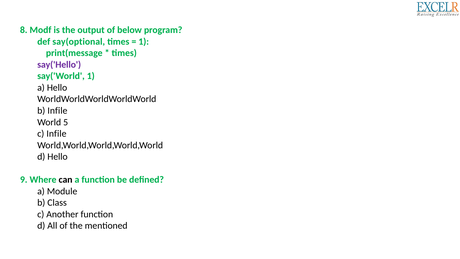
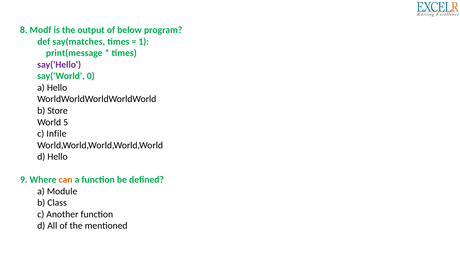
say(optional: say(optional -> say(matches
say('World 1: 1 -> 0
b Infile: Infile -> Store
can colour: black -> orange
